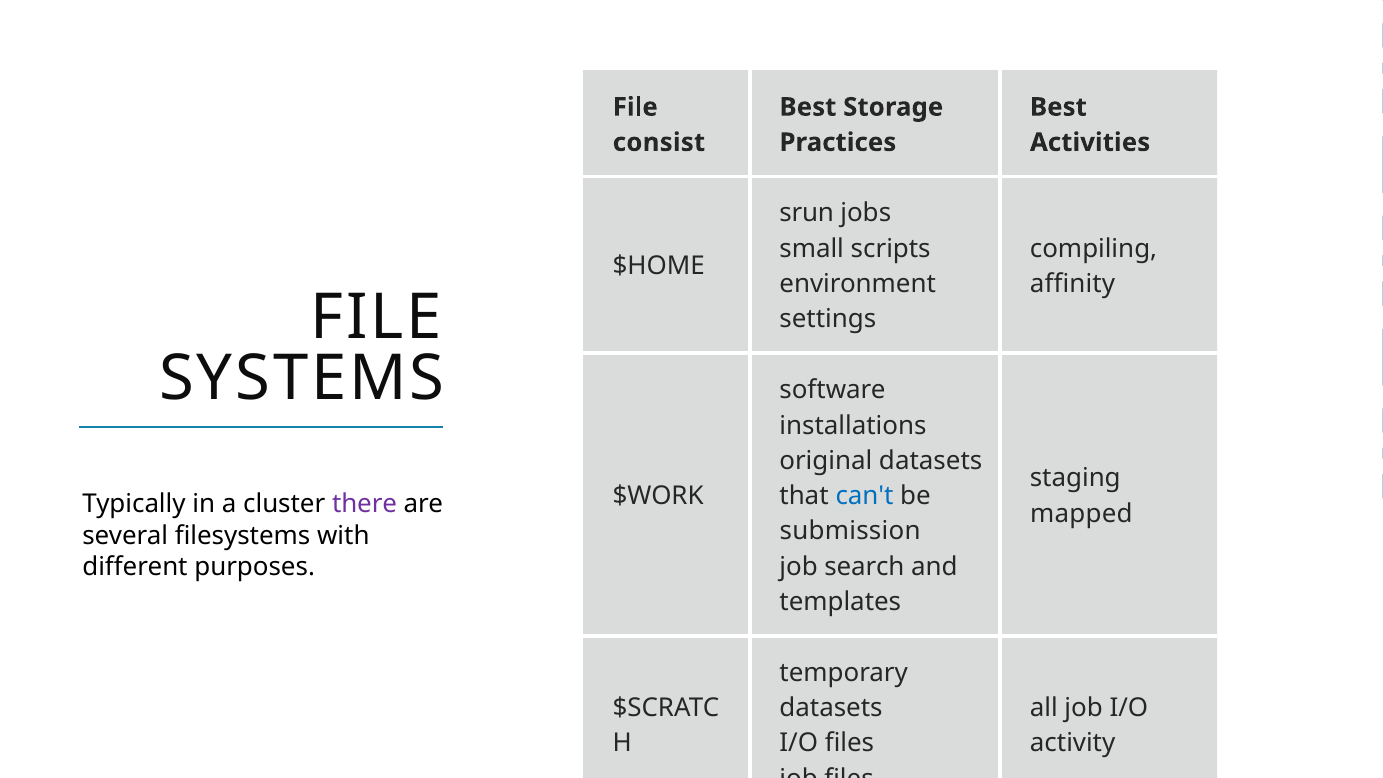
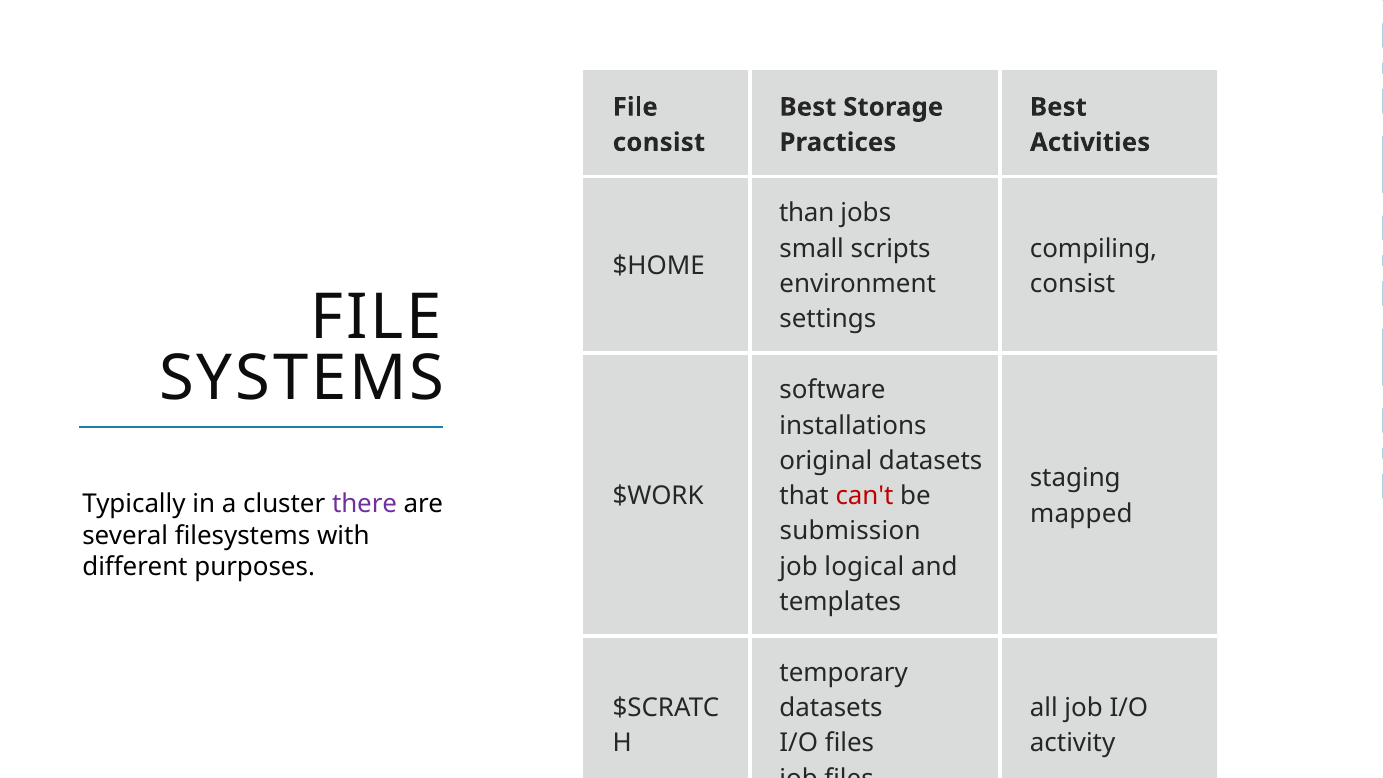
srun: srun -> than
affinity at (1072, 284): affinity -> consist
can't colour: blue -> red
search: search -> logical
